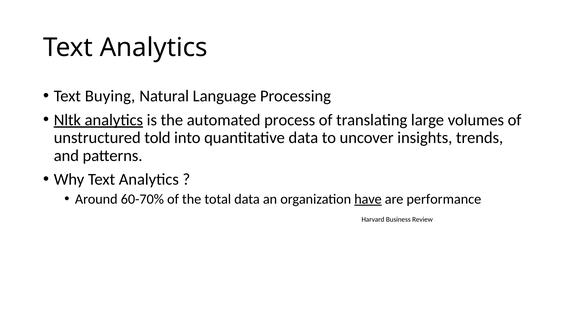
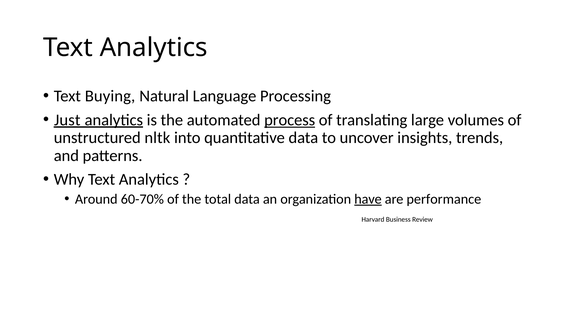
Nltk: Nltk -> Just
process underline: none -> present
told: told -> nltk
